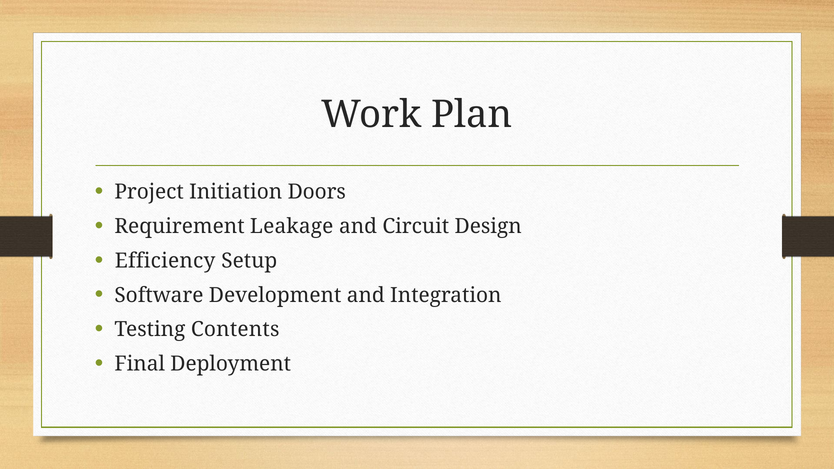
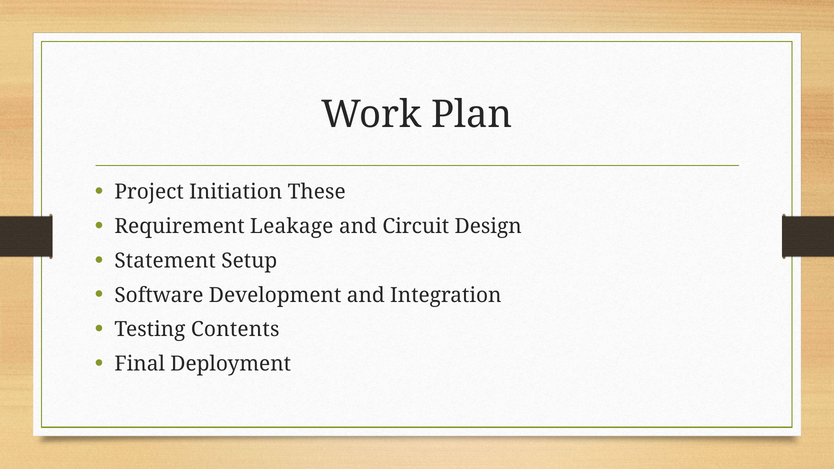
Doors: Doors -> These
Efficiency: Efficiency -> Statement
